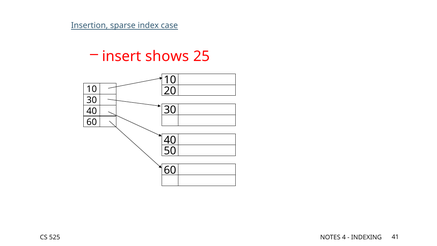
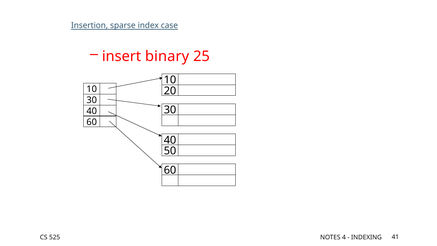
shows: shows -> binary
